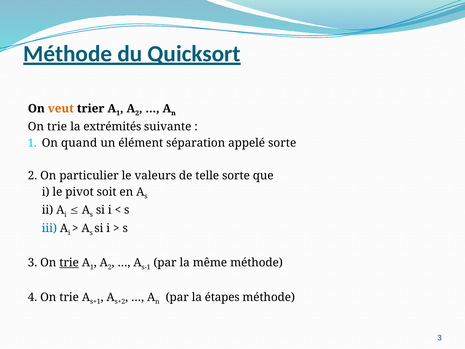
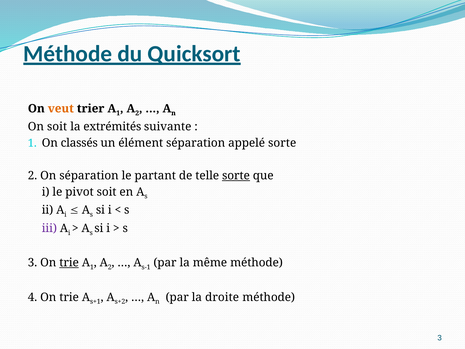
trie at (57, 127): trie -> soit
quand: quand -> classés
On particulier: particulier -> séparation
valeurs: valeurs -> partant
sorte at (236, 176) underline: none -> present
iii colour: blue -> purple
étapes: étapes -> droite
